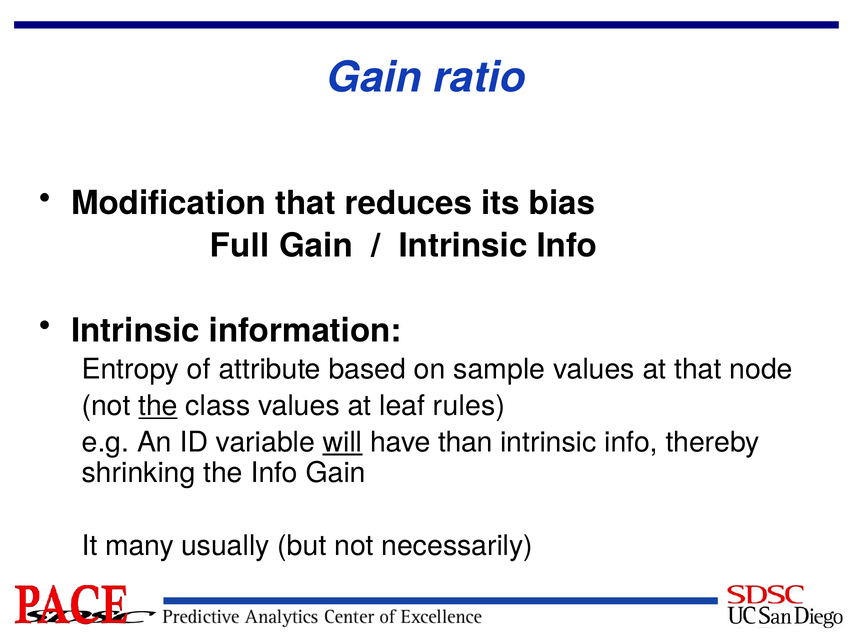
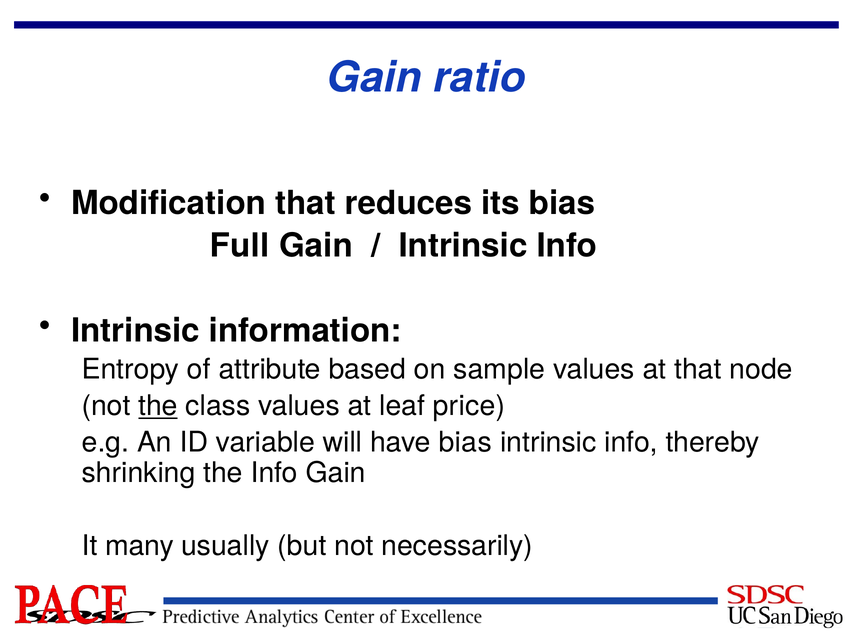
rules: rules -> price
will underline: present -> none
have than: than -> bias
